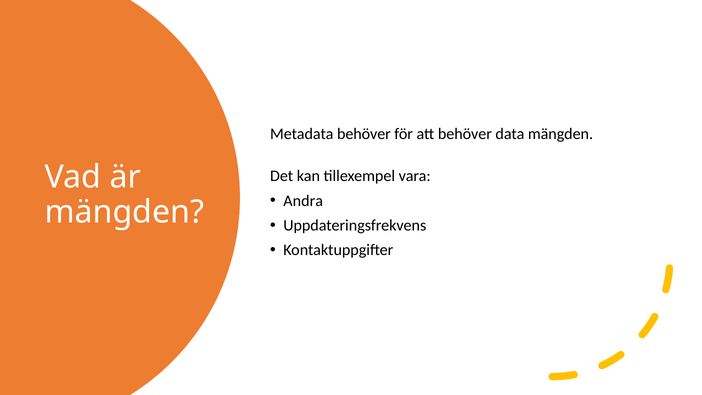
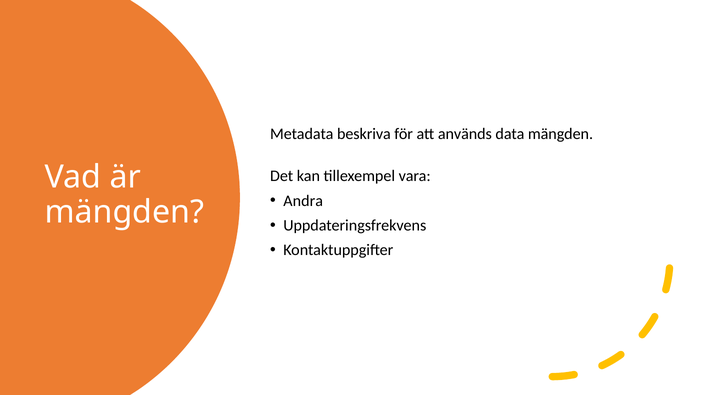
Metadata behöver: behöver -> beskriva
att behöver: behöver -> används
